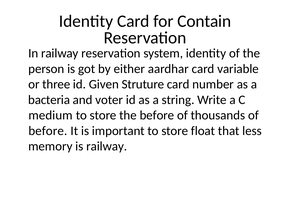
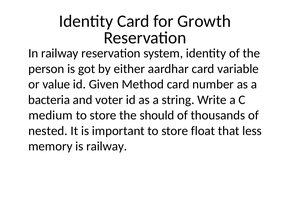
Contain: Contain -> Growth
three: three -> value
Struture: Struture -> Method
the before: before -> should
before at (48, 130): before -> nested
